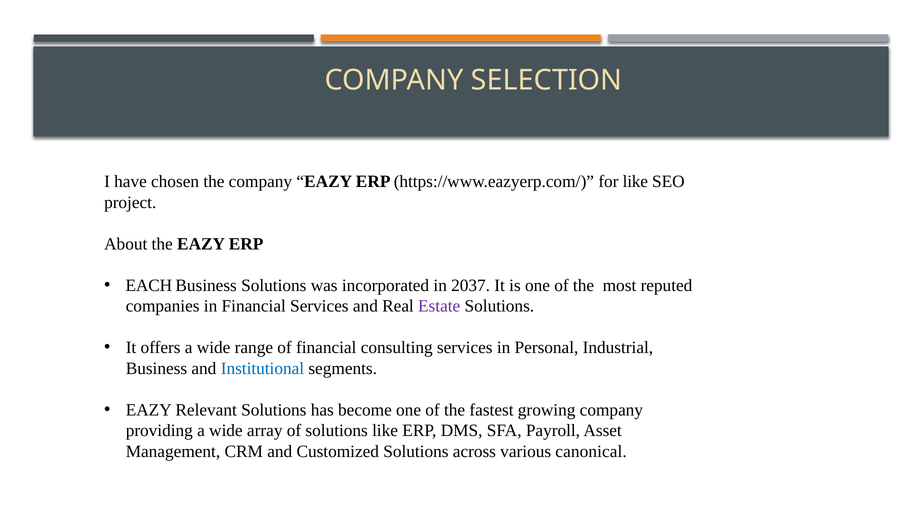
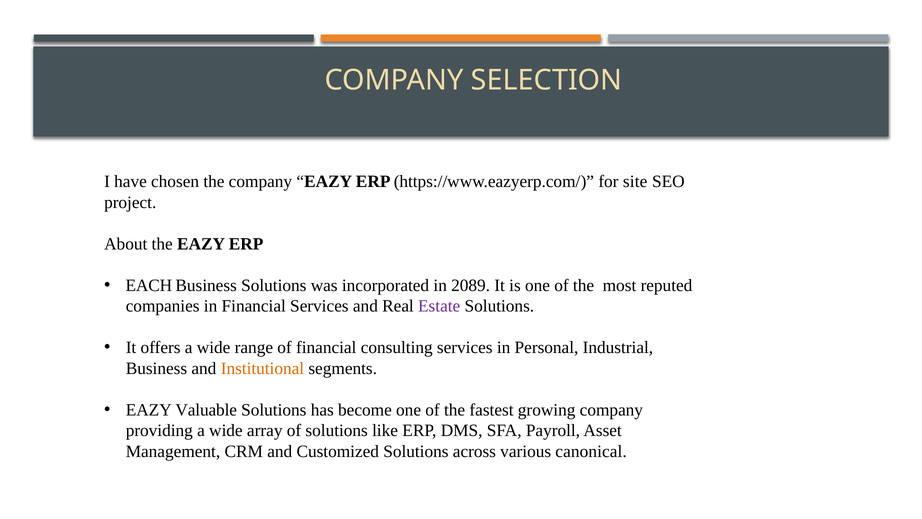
for like: like -> site
2037: 2037 -> 2089
Institutional colour: blue -> orange
Relevant: Relevant -> Valuable
